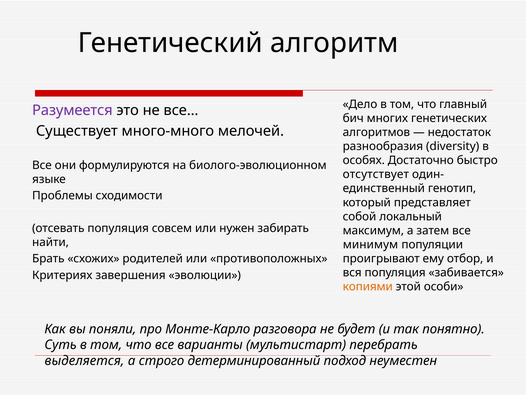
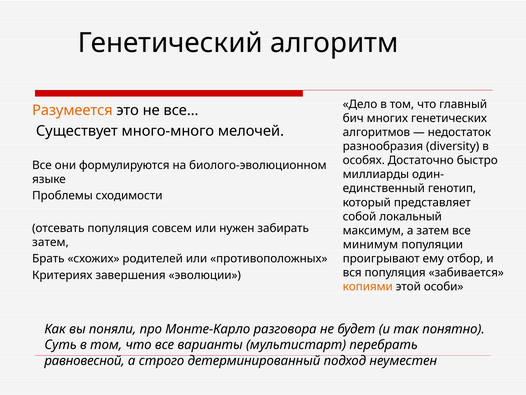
Разумеется colour: purple -> orange
отсутствует: отсутствует -> миллиарды
найти at (50, 242): найти -> затем
выделяется: выделяется -> равновесной
